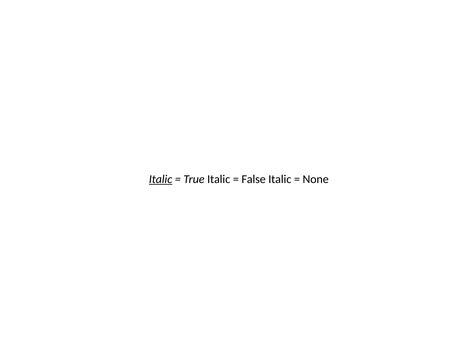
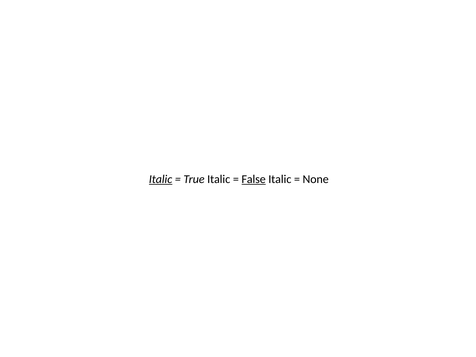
False underline: none -> present
